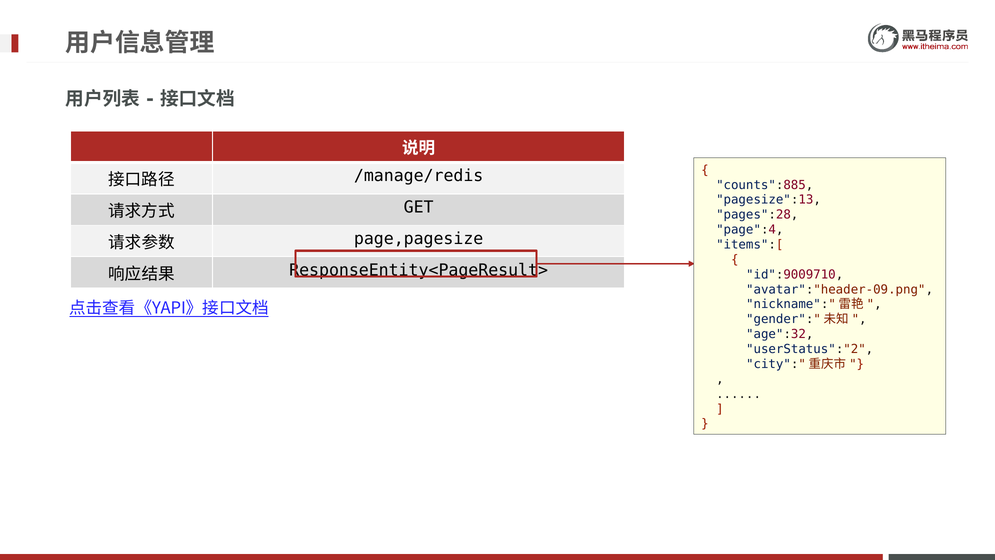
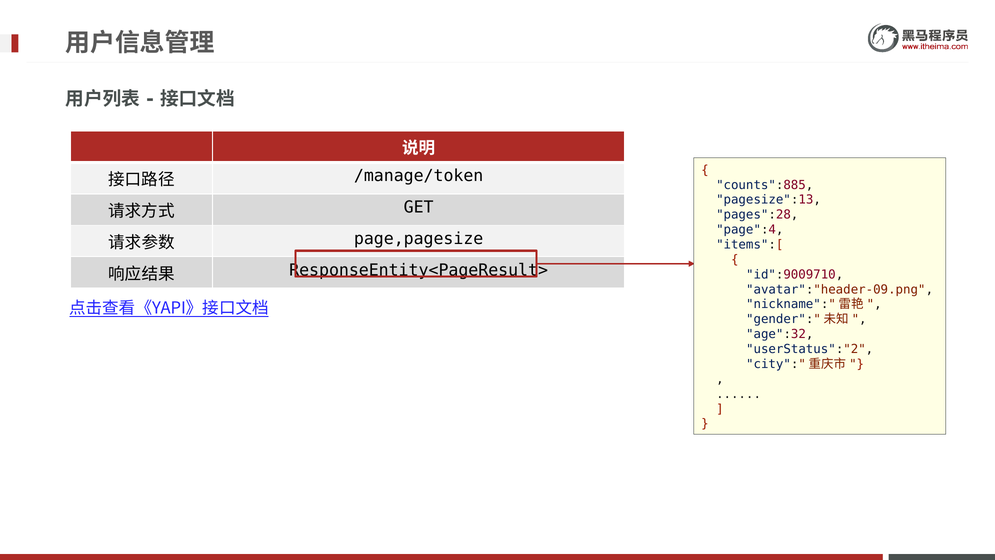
/manage/redis: /manage/redis -> /manage/token
